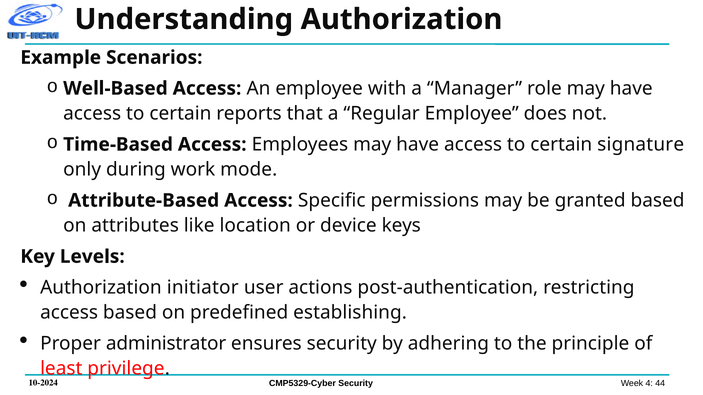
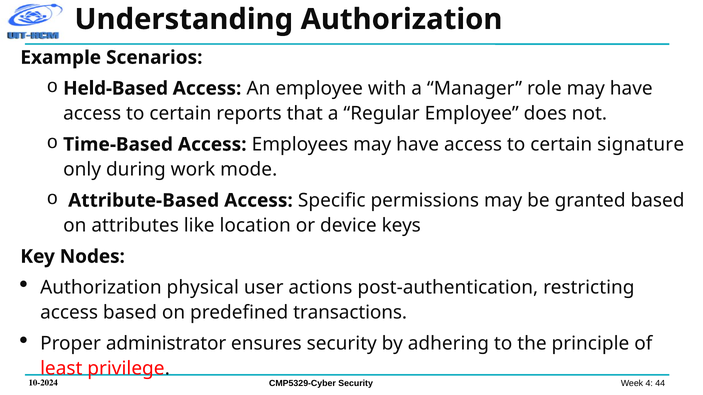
Well-Based: Well-Based -> Held-Based
Levels: Levels -> Nodes
initiator: initiator -> physical
establishing: establishing -> transactions
